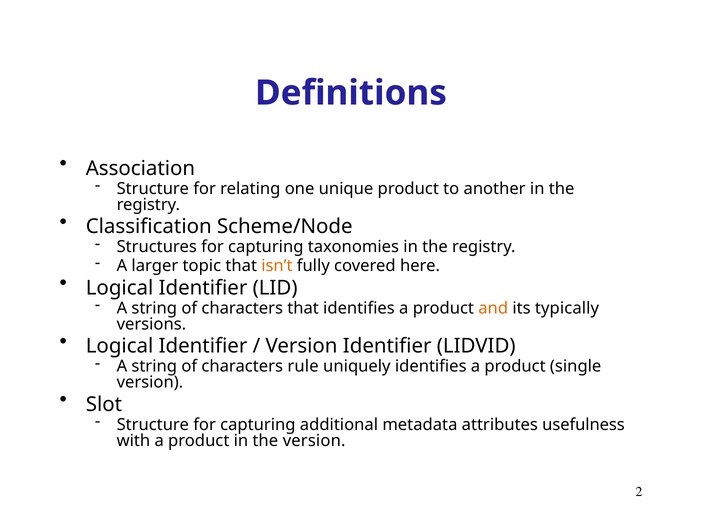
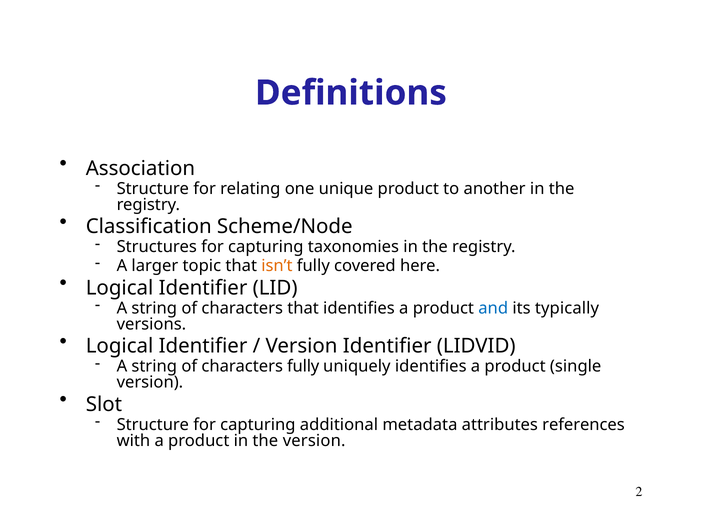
and colour: orange -> blue
characters rule: rule -> fully
usefulness: usefulness -> references
